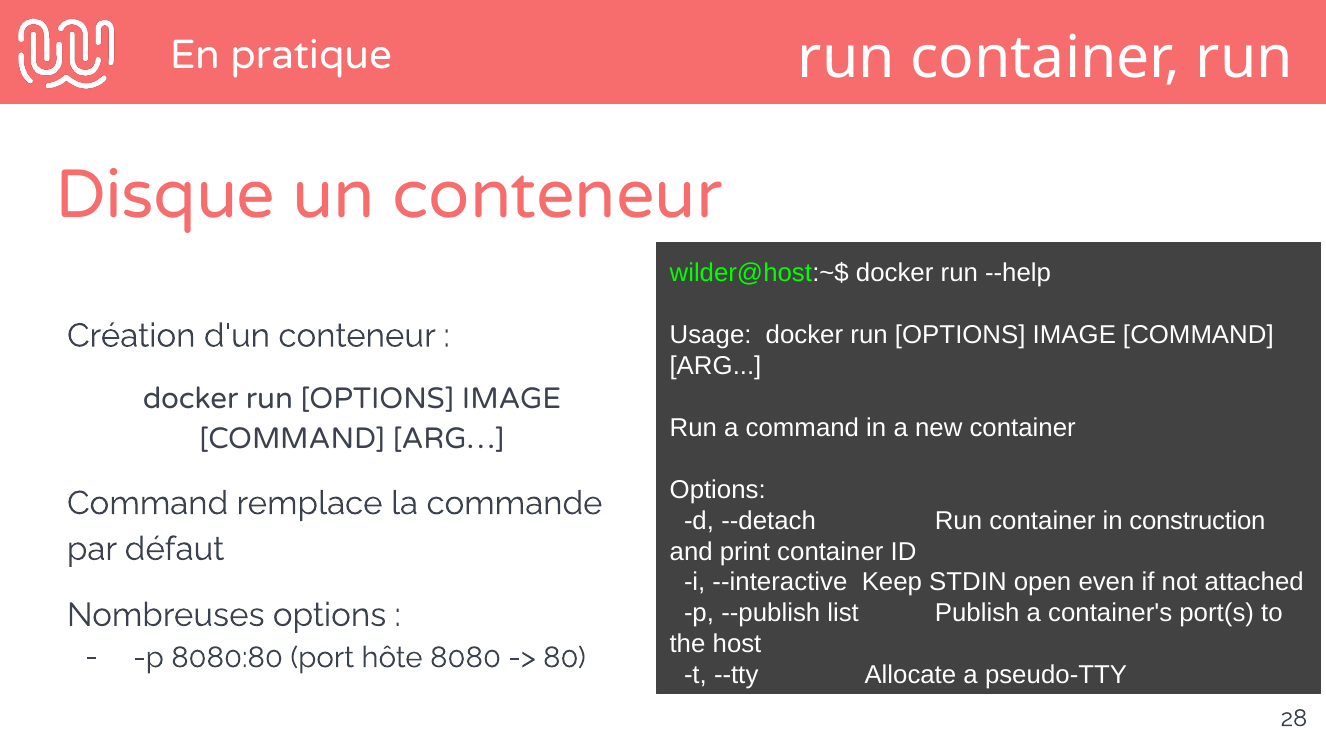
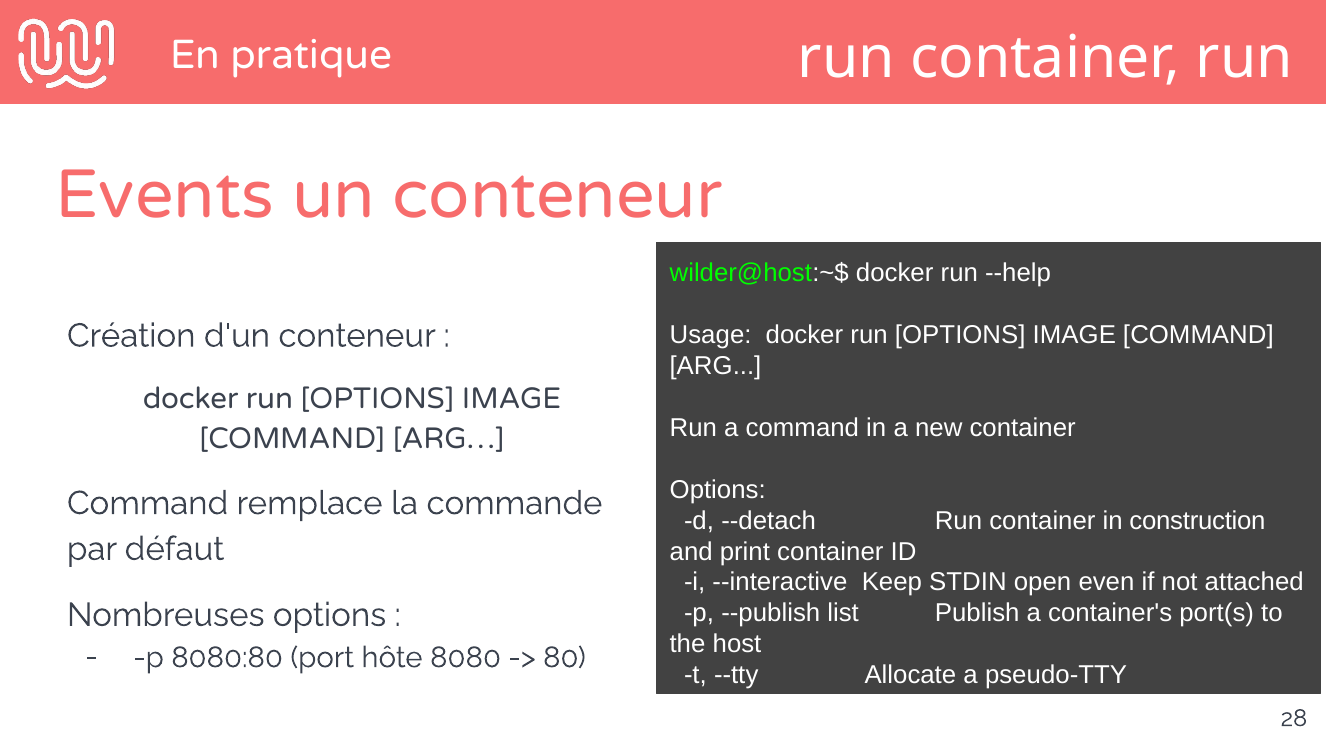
Disque: Disque -> Events
